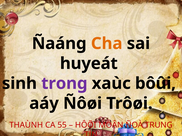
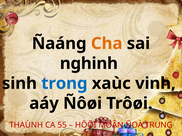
huyeát: huyeát -> nghinh
trong colour: purple -> blue
bôûi: bôûi -> vinh
